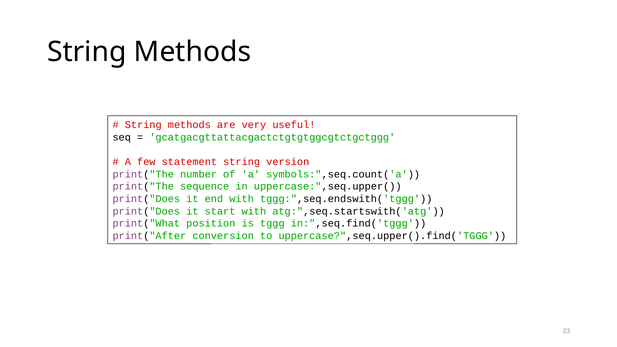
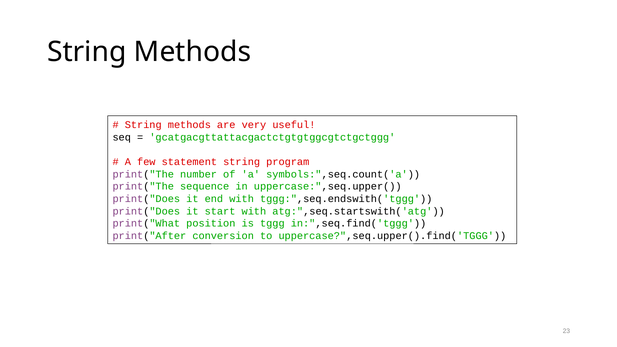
version: version -> program
